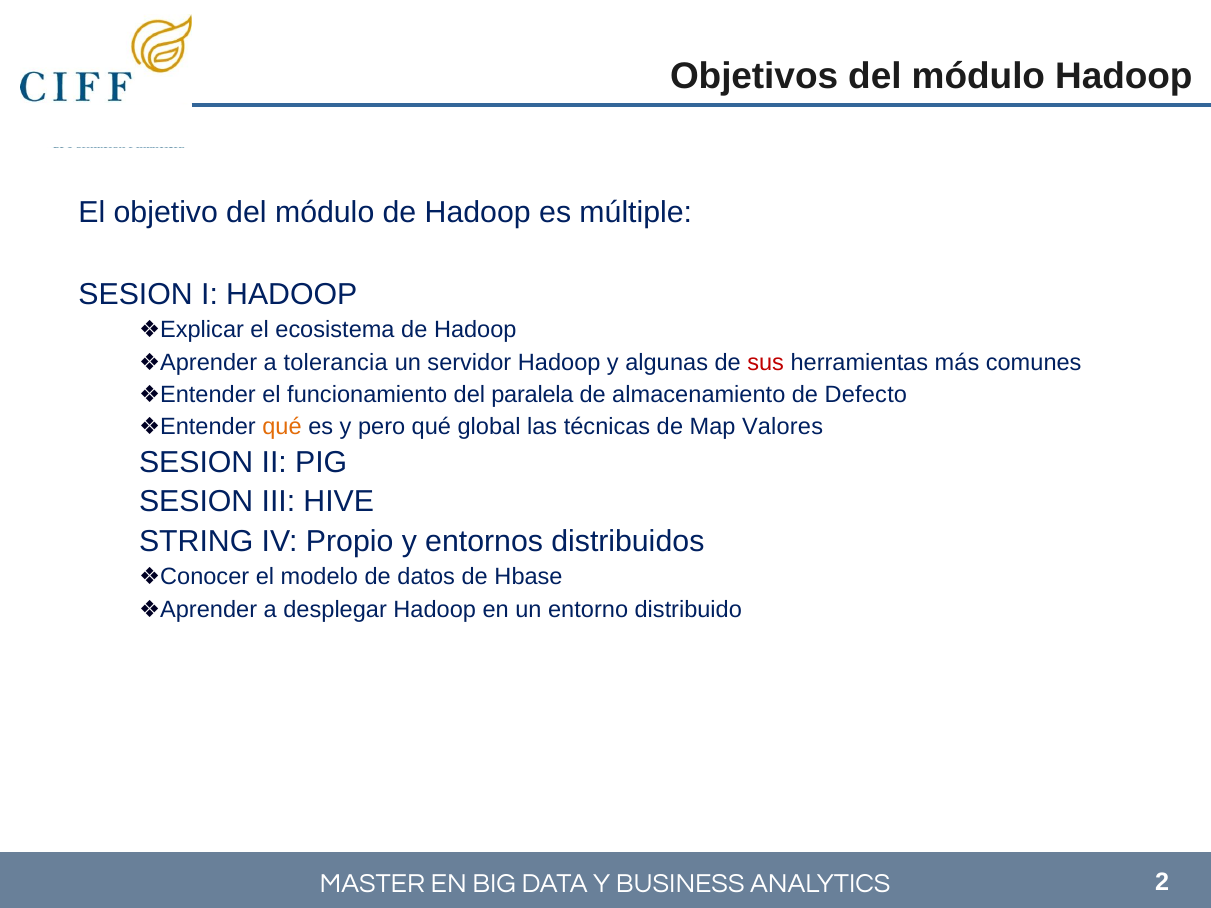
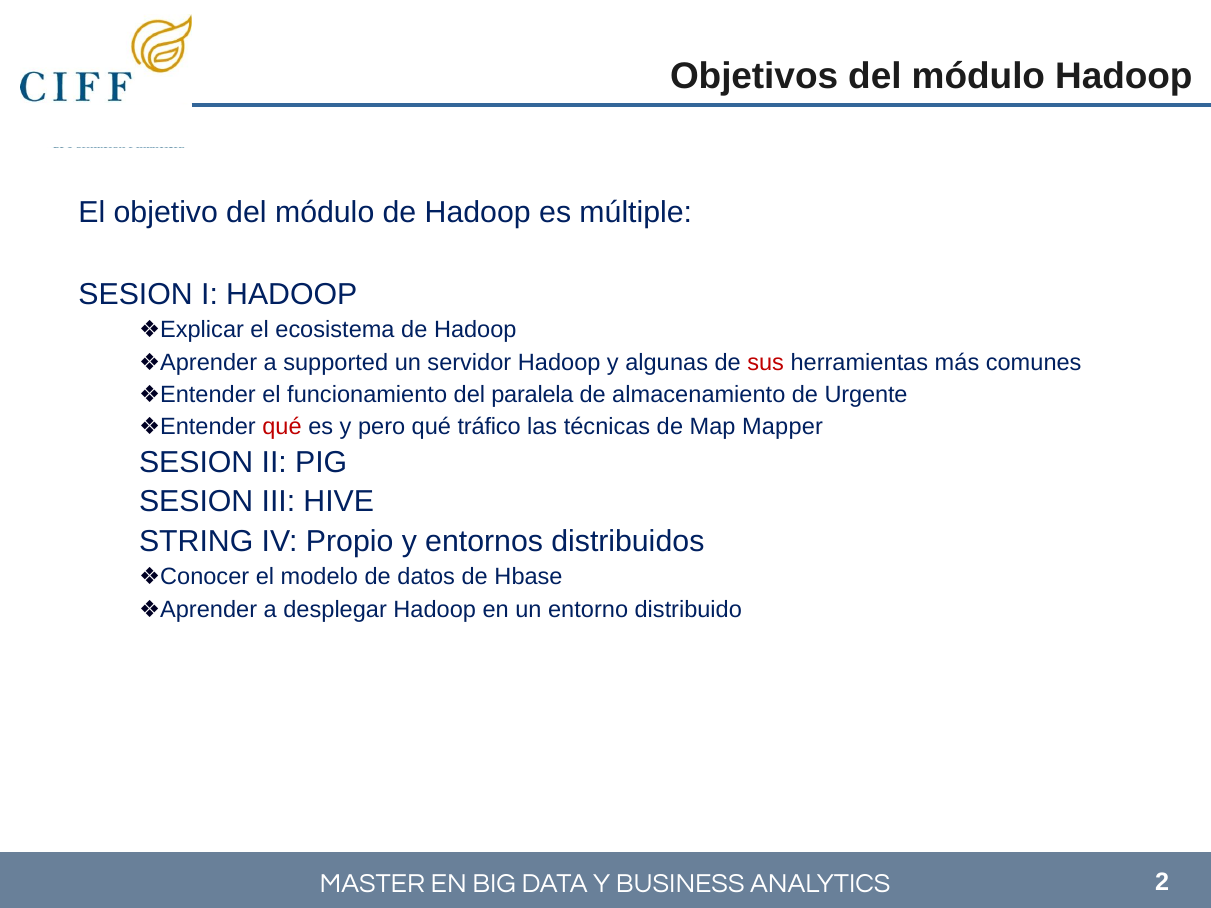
tolerancia: tolerancia -> supported
Defecto: Defecto -> Urgente
qué at (282, 427) colour: orange -> red
global: global -> tráfico
Valores: Valores -> Mapper
